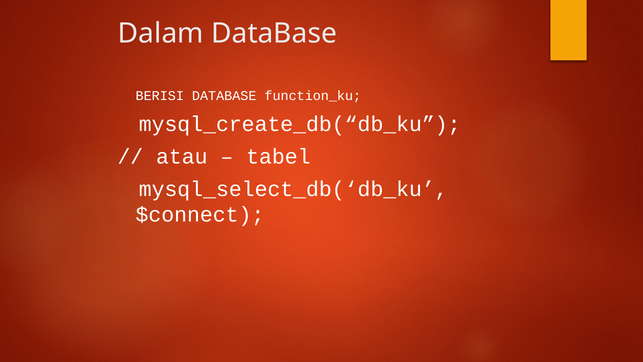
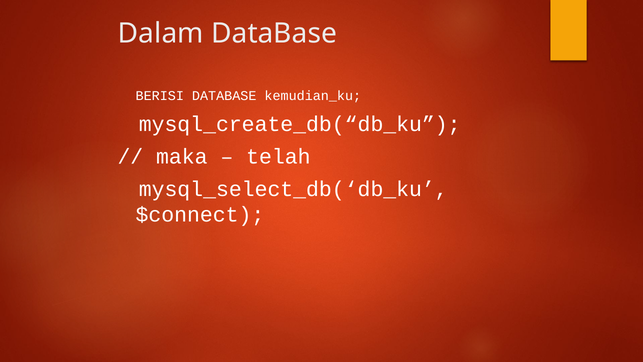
function_ku: function_ku -> kemudian_ku
atau: atau -> maka
tabel: tabel -> telah
